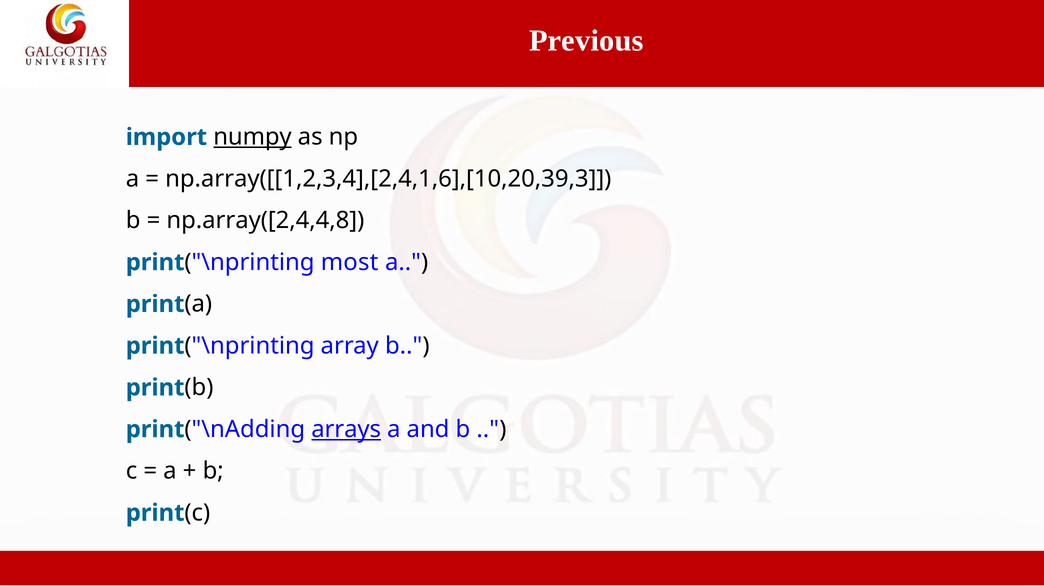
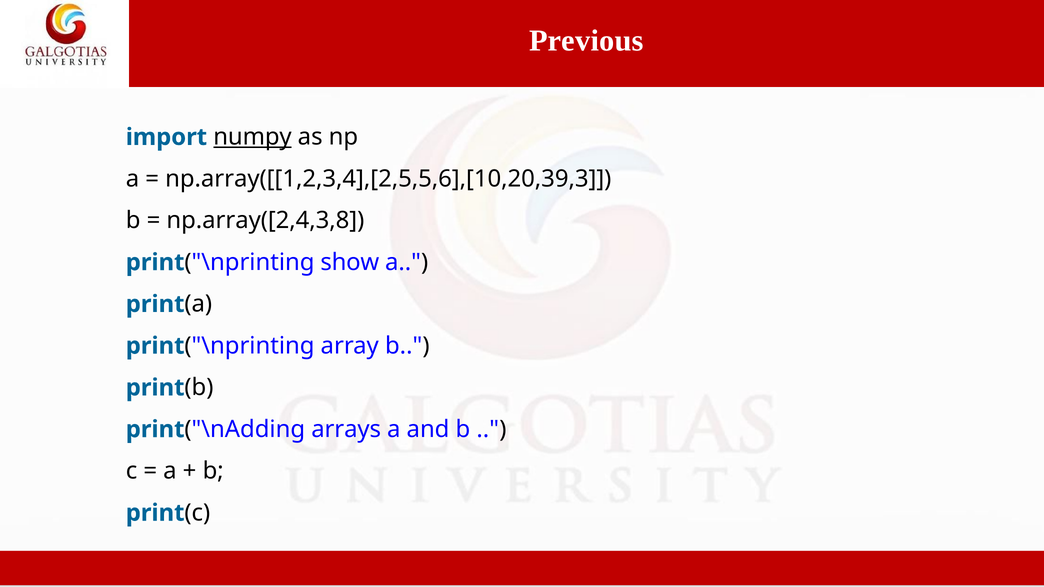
np.array([[1,2,3,4],[2,4,1,6],[10,20,39,3: np.array([[1,2,3,4],[2,4,1,6],[10,20,39,3 -> np.array([[1,2,3,4],[2,5,5,6],[10,20,39,3
np.array([2,4,4,8: np.array([2,4,4,8 -> np.array([2,4,3,8
most: most -> show
arrays underline: present -> none
